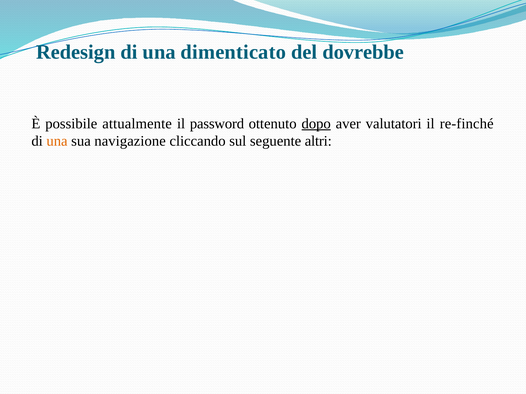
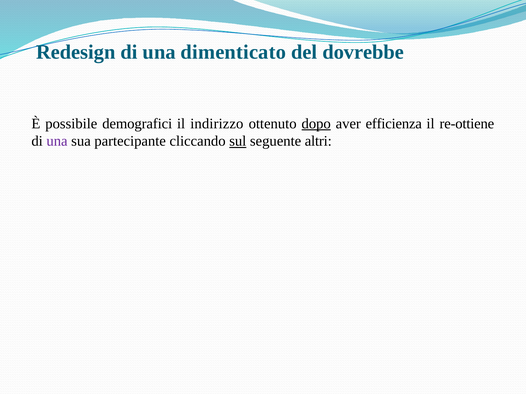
attualmente: attualmente -> demografici
password: password -> indirizzo
valutatori: valutatori -> efficienza
re-finché: re-finché -> re-ottiene
una at (57, 141) colour: orange -> purple
navigazione: navigazione -> partecipante
sul underline: none -> present
